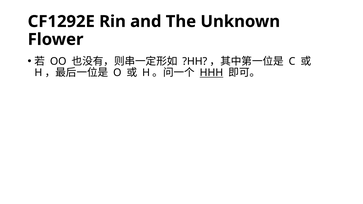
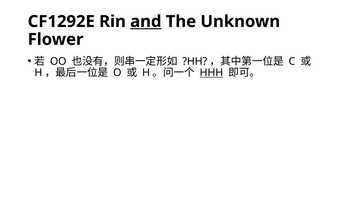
and underline: none -> present
